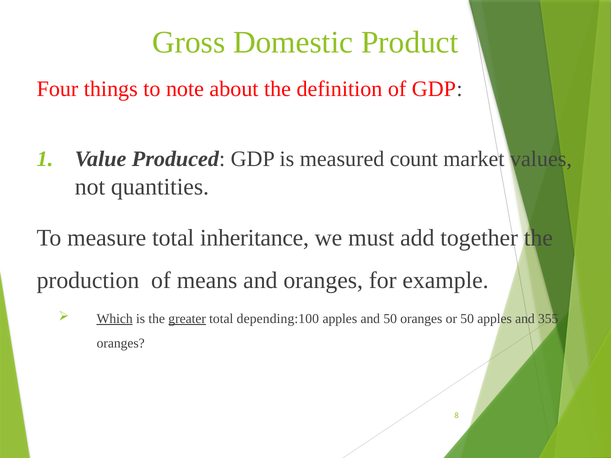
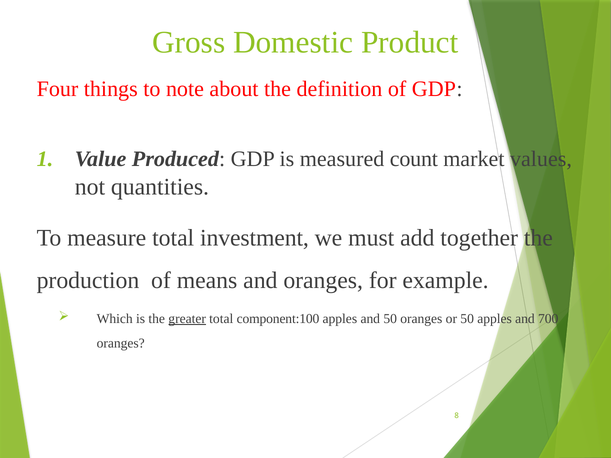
inheritance: inheritance -> investment
Which underline: present -> none
depending:100: depending:100 -> component:100
355: 355 -> 700
